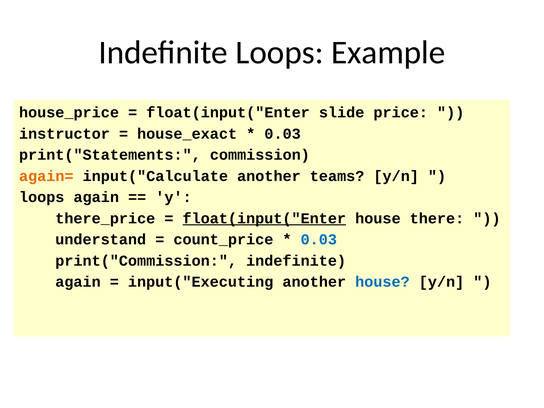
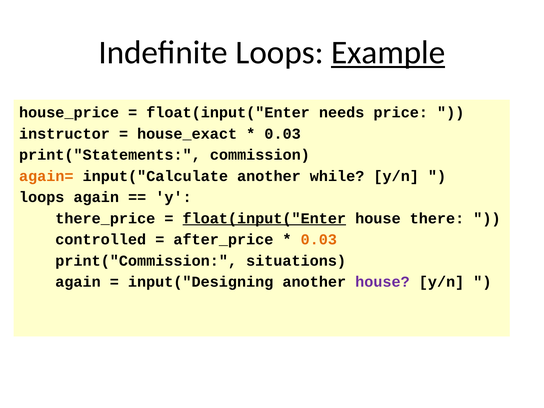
Example underline: none -> present
slide: slide -> needs
teams: teams -> while
understand: understand -> controlled
count_price: count_price -> after_price
0.03 at (319, 240) colour: blue -> orange
print("Commission indefinite: indefinite -> situations
input("Executing: input("Executing -> input("Designing
house at (382, 282) colour: blue -> purple
